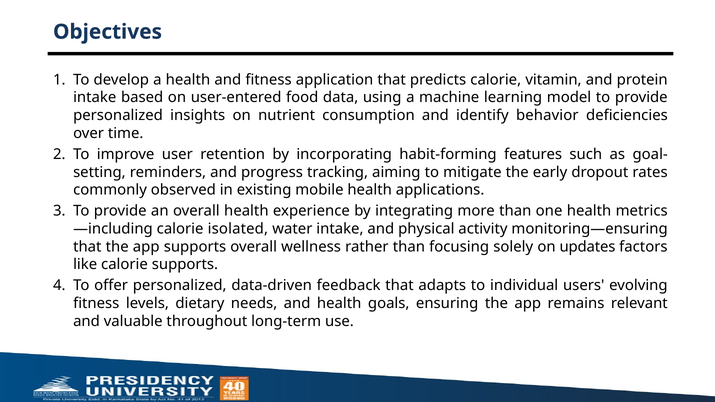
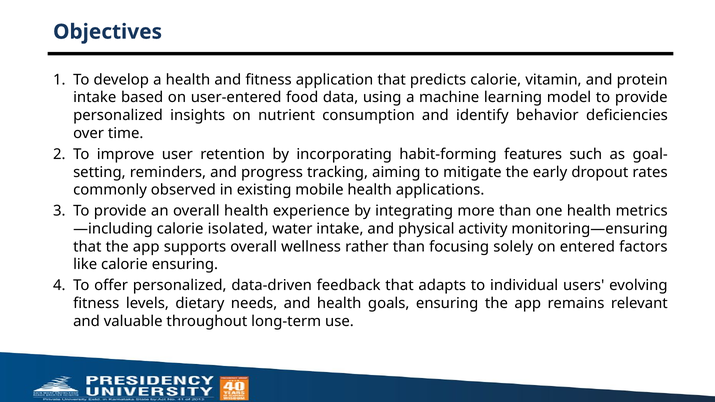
updates: updates -> entered
calorie supports: supports -> ensuring
